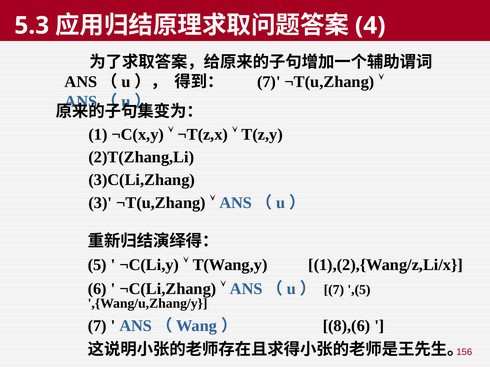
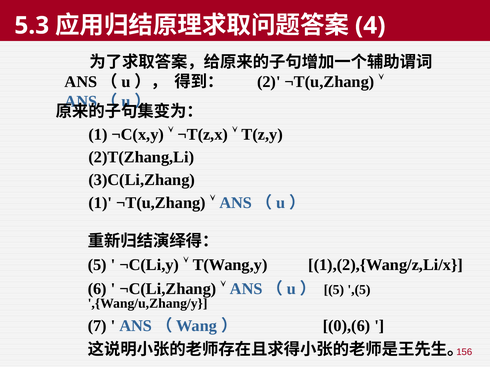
7 at (269, 82): 7 -> 2
3 at (100, 203): 3 -> 1
ANS（u） 7: 7 -> 5
8),(6: 8),(6 -> 0),(6
